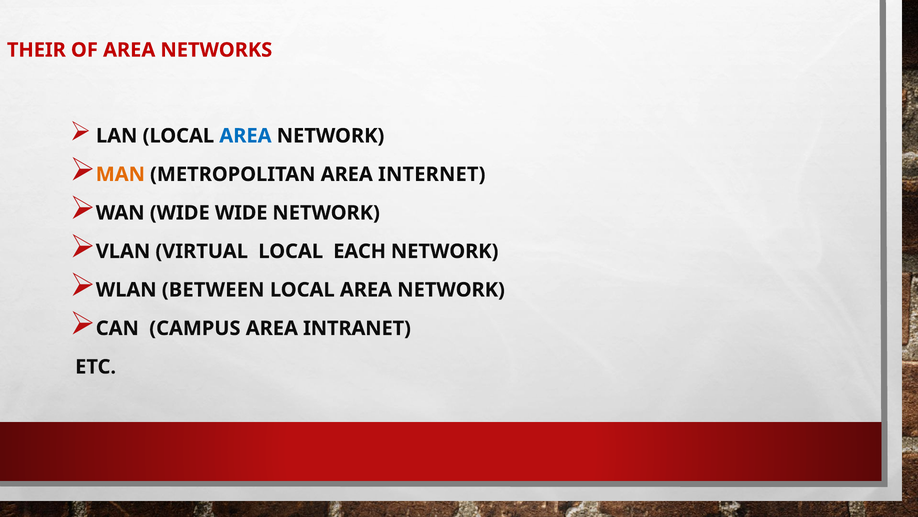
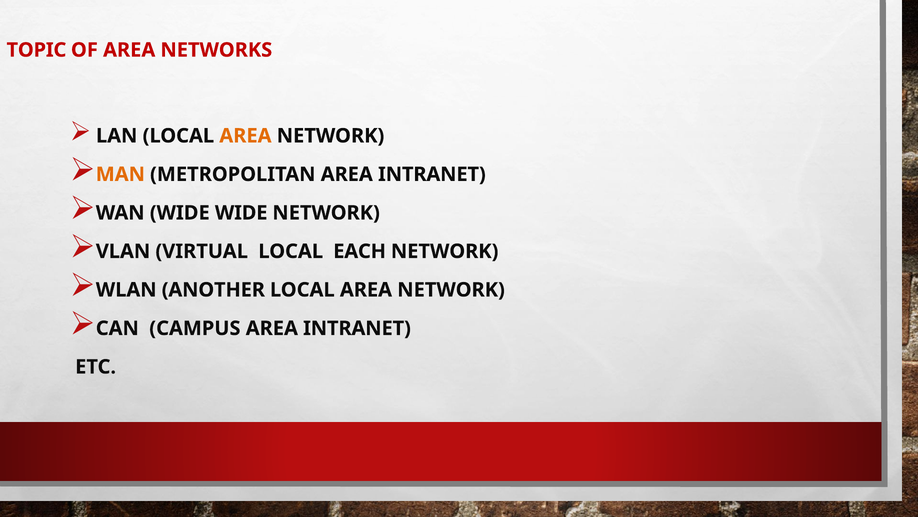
THEIR: THEIR -> TOPIC
AREA at (245, 136) colour: blue -> orange
METROPOLITAN AREA INTERNET: INTERNET -> INTRANET
BETWEEN: BETWEEN -> ANOTHER
